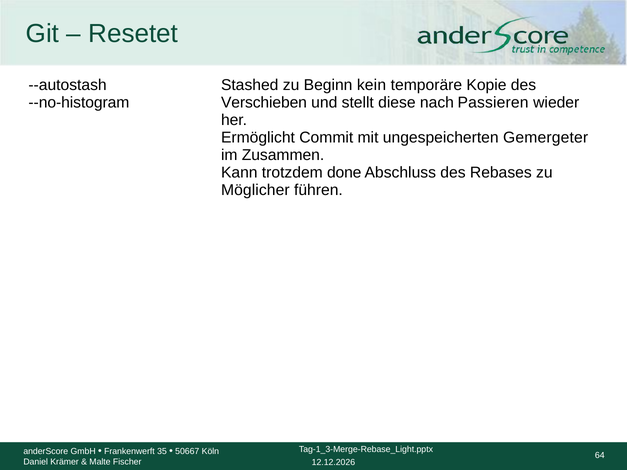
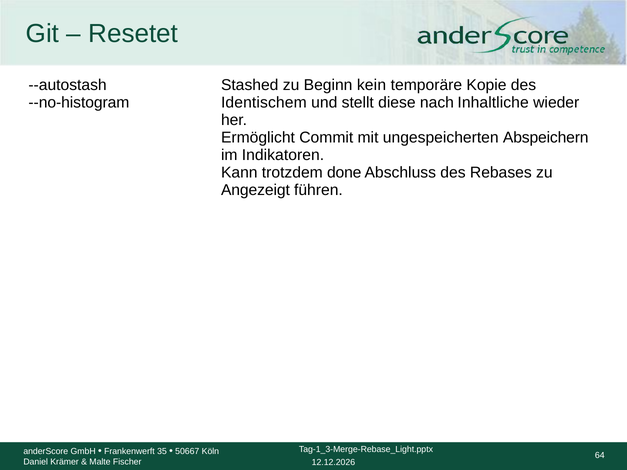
Verschieben: Verschieben -> Identischem
Passieren: Passieren -> Inhaltliche
Gemergeter: Gemergeter -> Abspeichern
Zusammen: Zusammen -> Indikatoren
Möglicher: Möglicher -> Angezeigt
